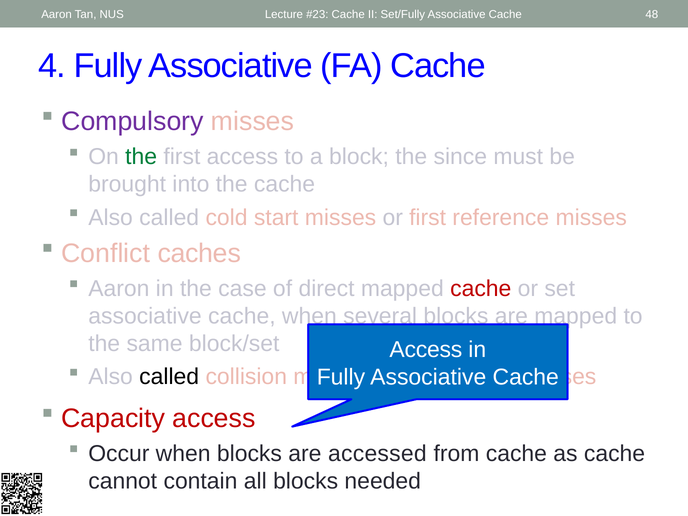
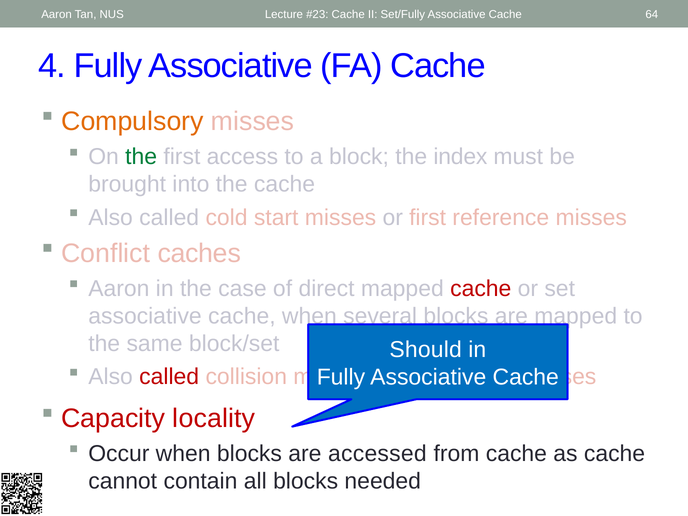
48: 48 -> 64
Compulsory colour: purple -> orange
since: since -> index
Access at (426, 350): Access -> Should
called at (169, 377) colour: black -> red
Capacity access: access -> locality
